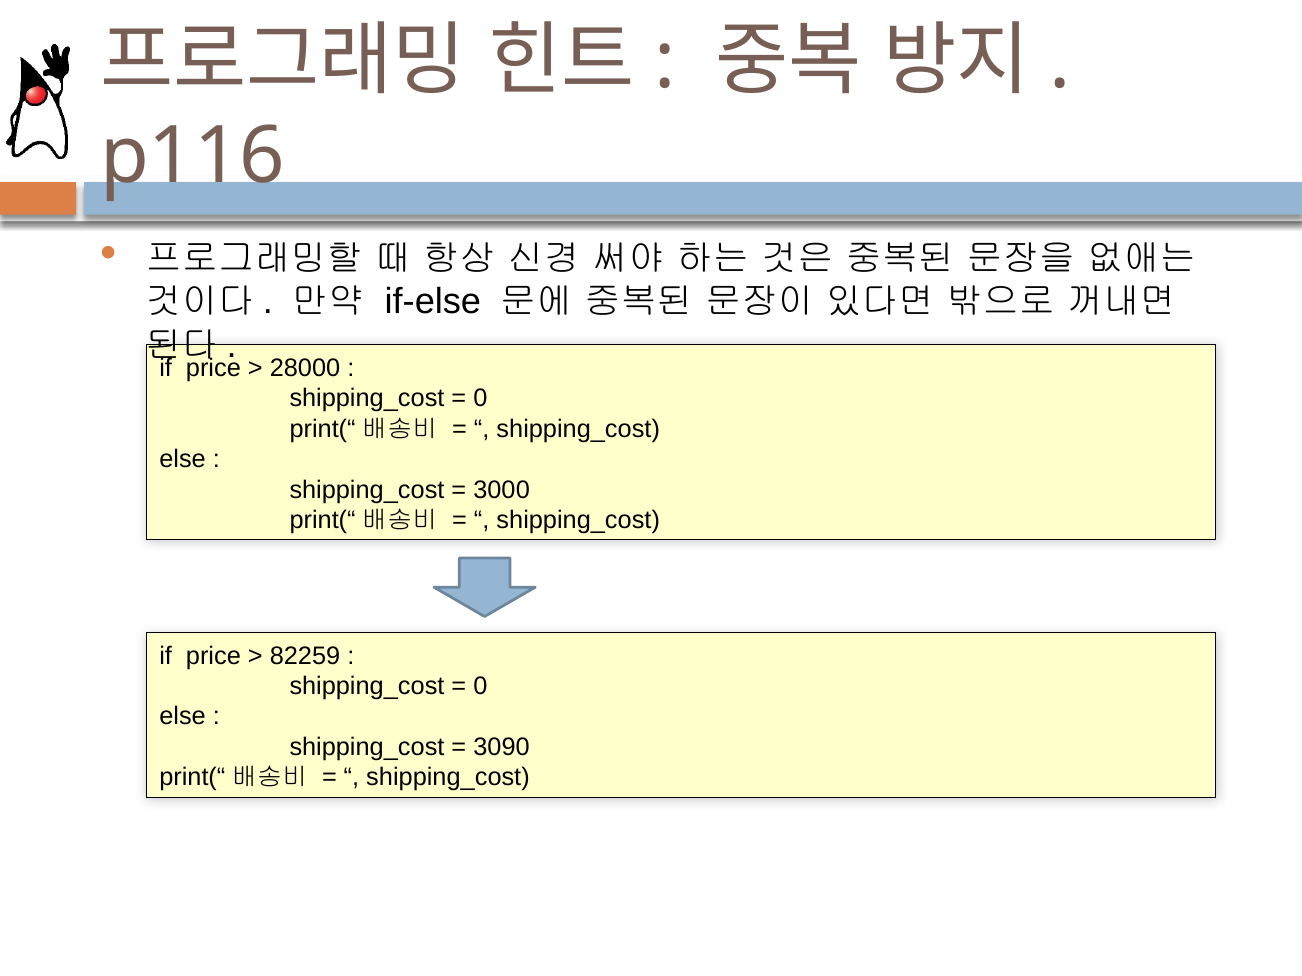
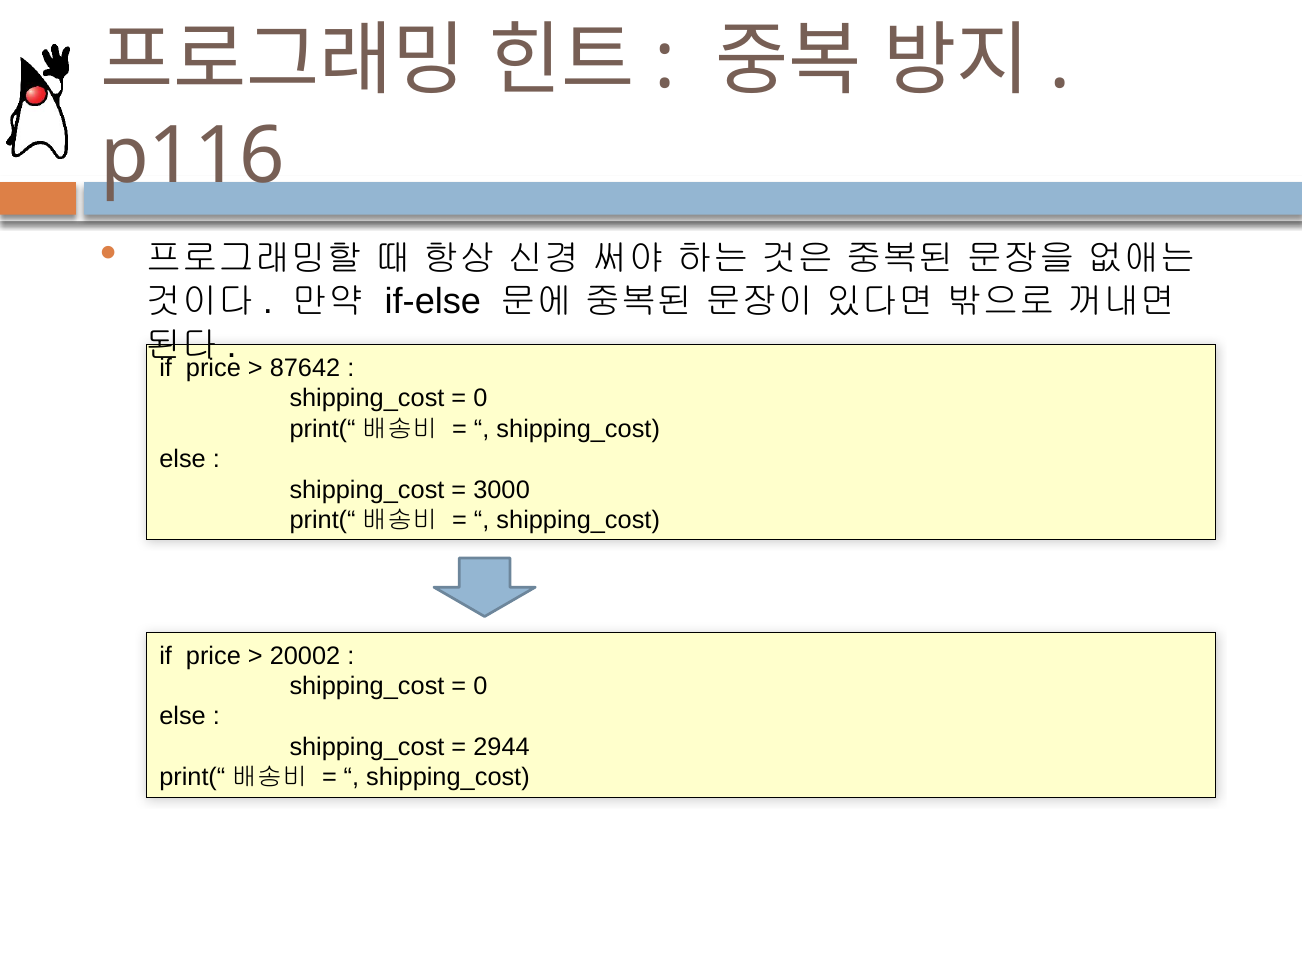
28000: 28000 -> 87642
82259: 82259 -> 20002
3090: 3090 -> 2944
